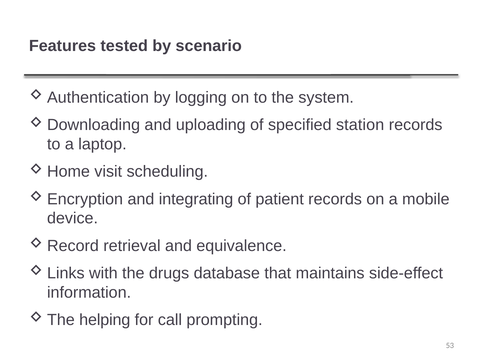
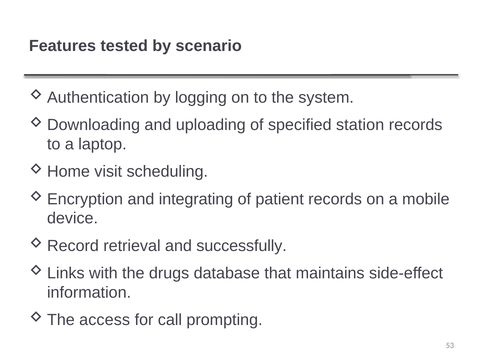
equivalence: equivalence -> successfully
helping: helping -> access
